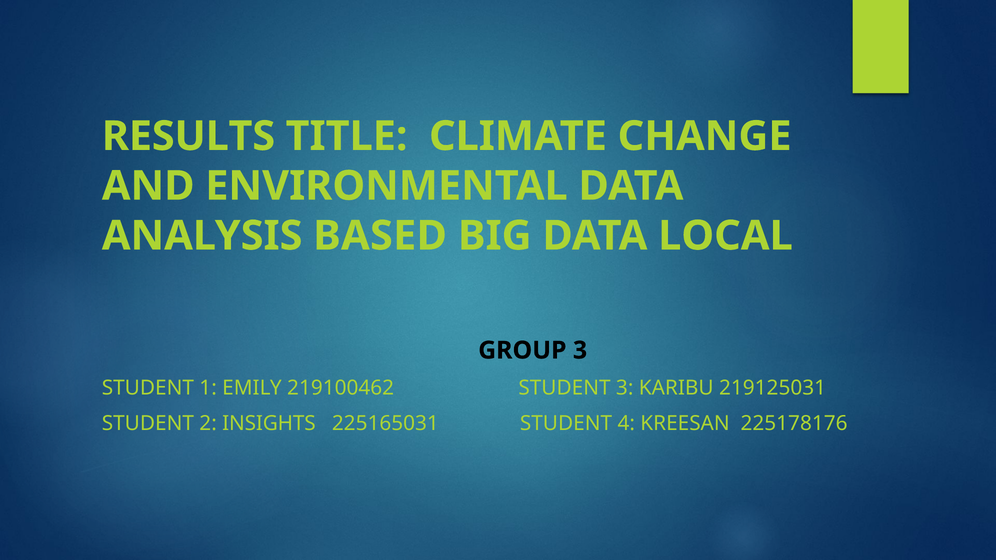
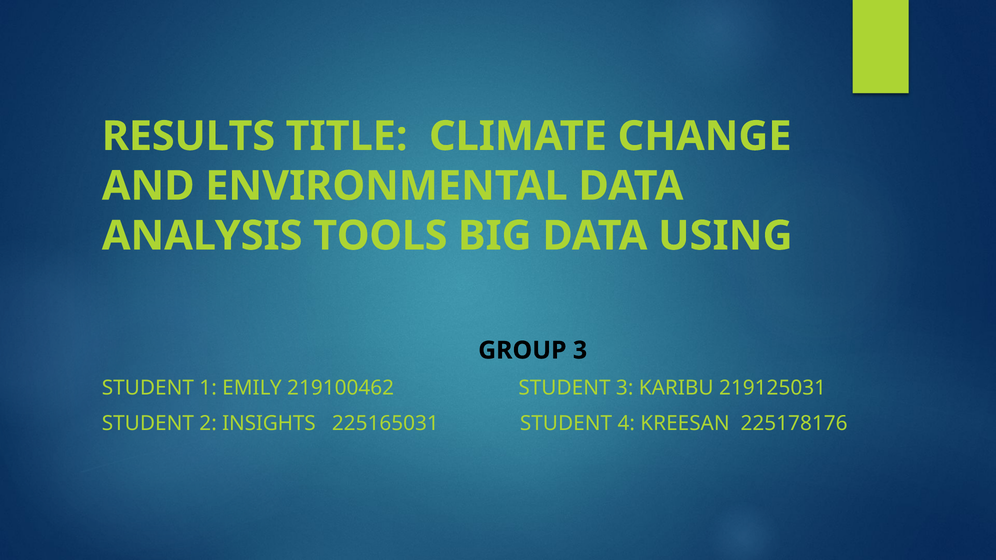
BASED: BASED -> TOOLS
LOCAL: LOCAL -> USING
